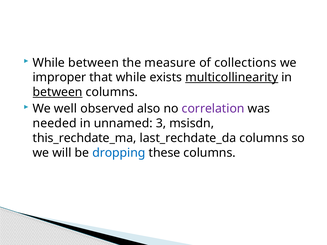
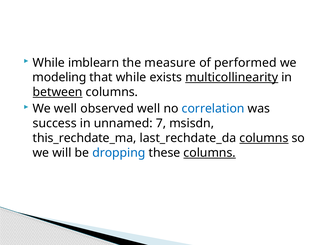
While between: between -> imblearn
collections: collections -> performed
improper: improper -> modeling
observed also: also -> well
correlation colour: purple -> blue
needed: needed -> success
3: 3 -> 7
columns at (264, 138) underline: none -> present
columns at (210, 153) underline: none -> present
